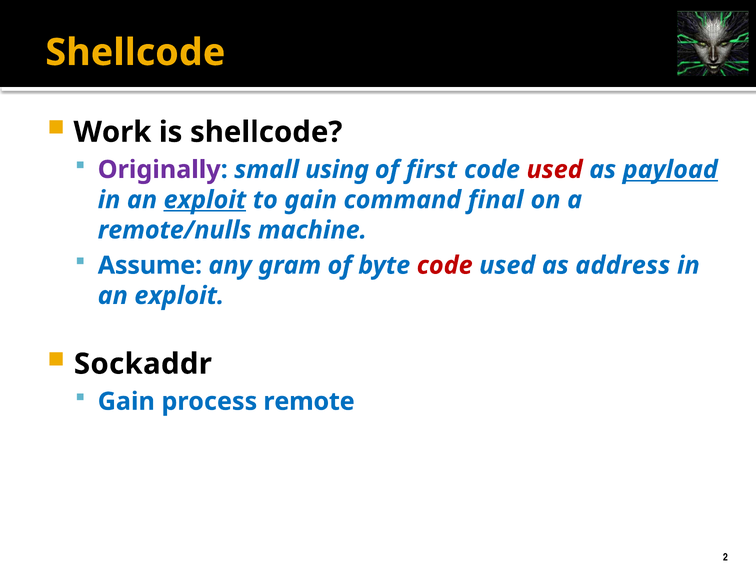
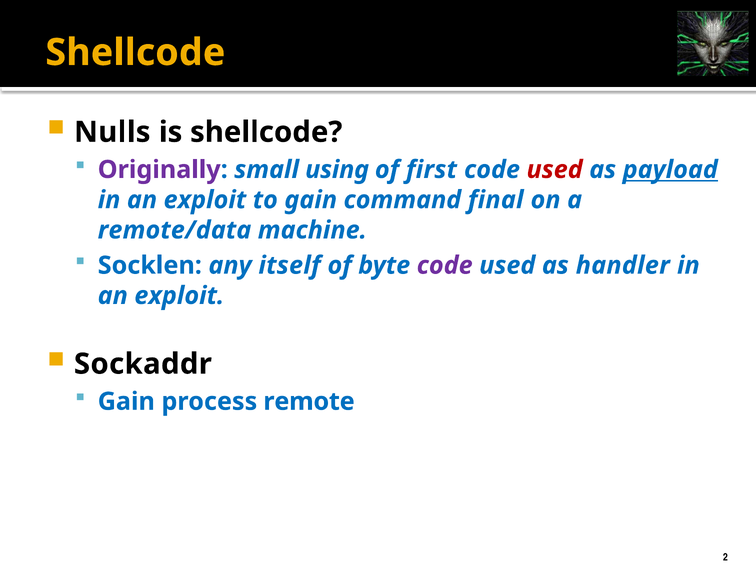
Work: Work -> Nulls
exploit at (205, 200) underline: present -> none
remote/nulls: remote/nulls -> remote/data
Assume: Assume -> Socklen
gram: gram -> itself
code at (445, 265) colour: red -> purple
address: address -> handler
